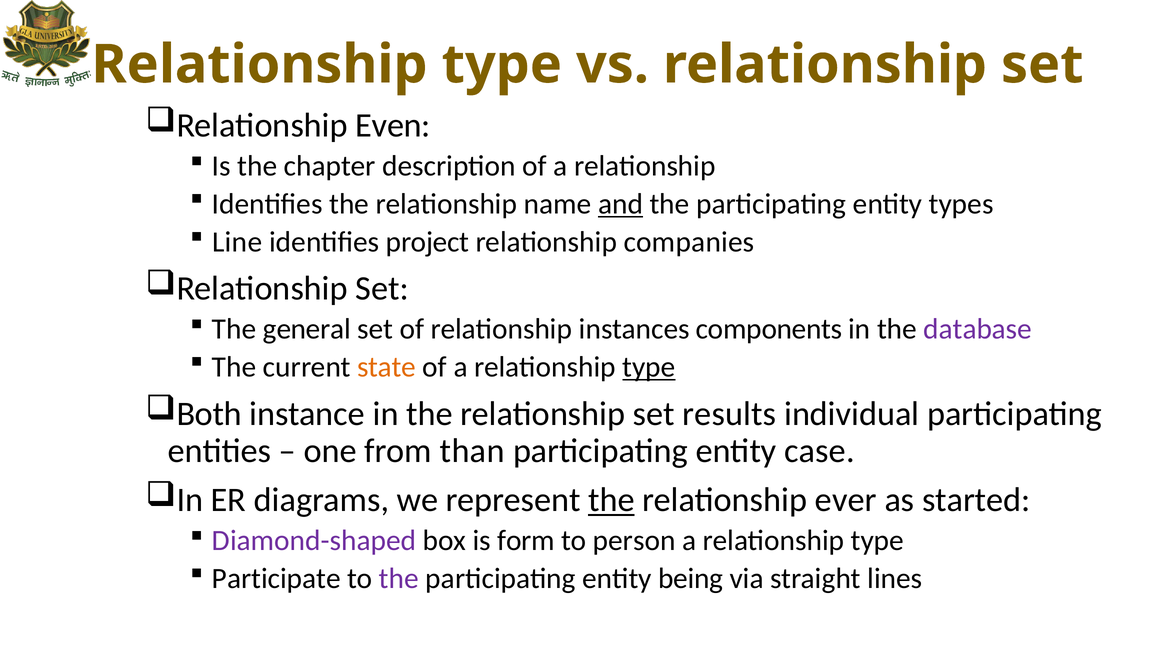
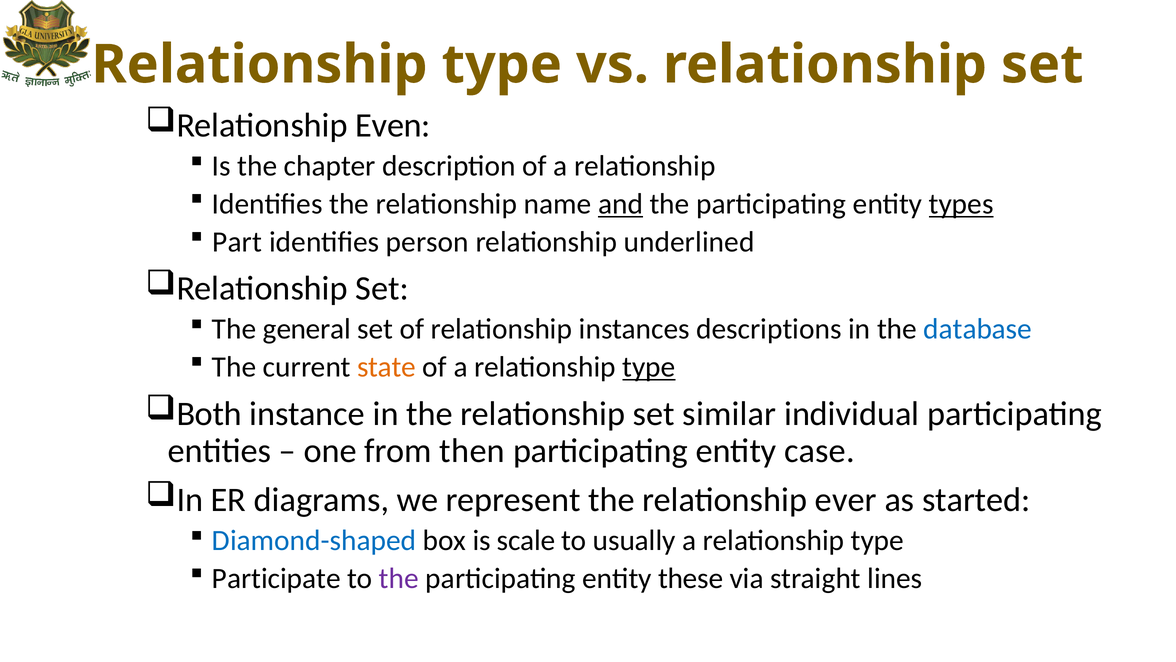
types underline: none -> present
Line: Line -> Part
project: project -> person
companies: companies -> underlined
components: components -> descriptions
database colour: purple -> blue
results: results -> similar
than: than -> then
the at (611, 500) underline: present -> none
Diamond-shaped colour: purple -> blue
form: form -> scale
person: person -> usually
being: being -> these
